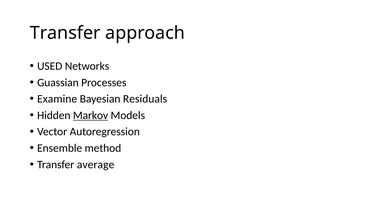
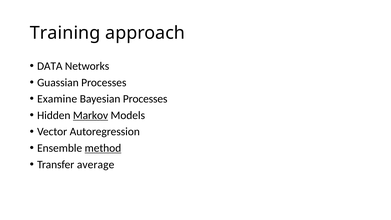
Transfer at (65, 33): Transfer -> Training
USED: USED -> DATA
Bayesian Residuals: Residuals -> Processes
method underline: none -> present
